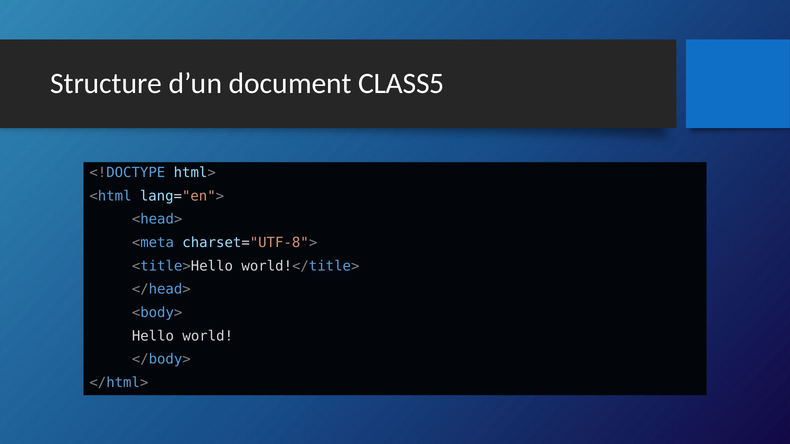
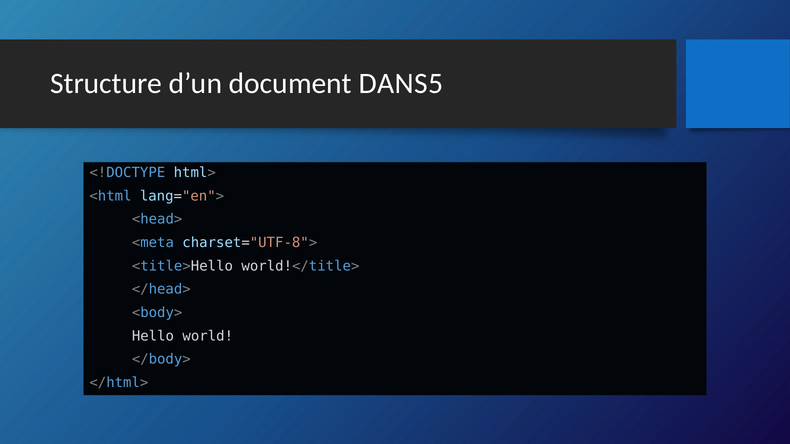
CLASS5: CLASS5 -> DANS5
